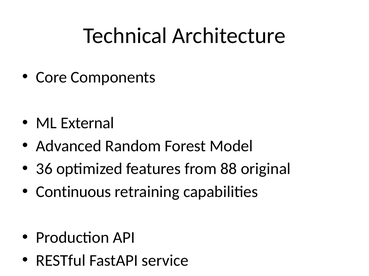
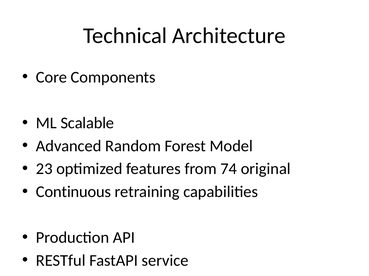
External: External -> Scalable
36: 36 -> 23
88: 88 -> 74
